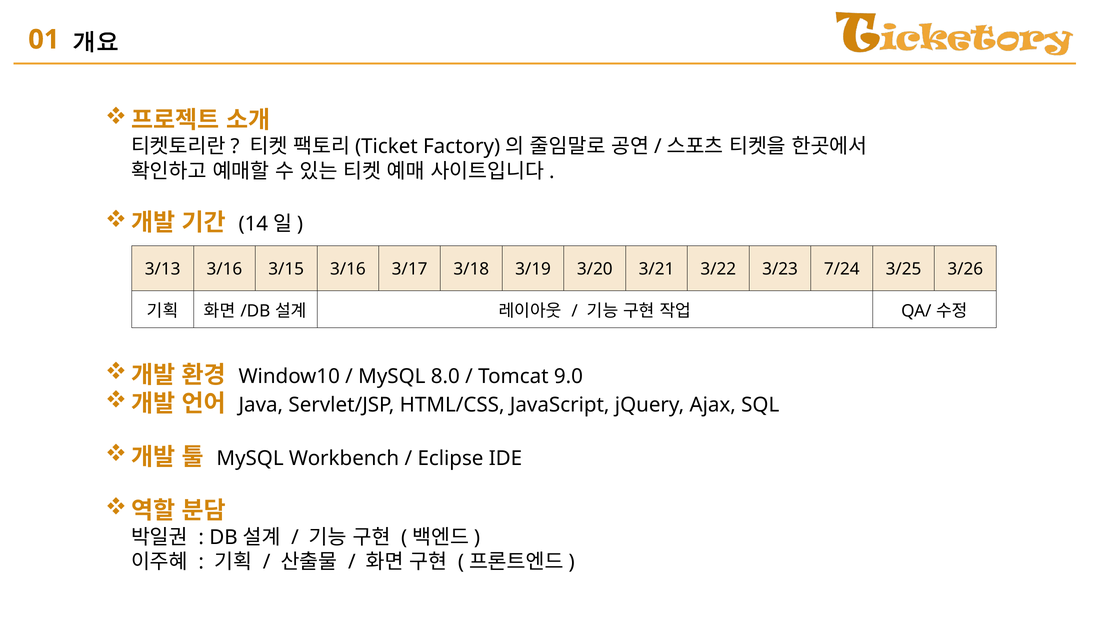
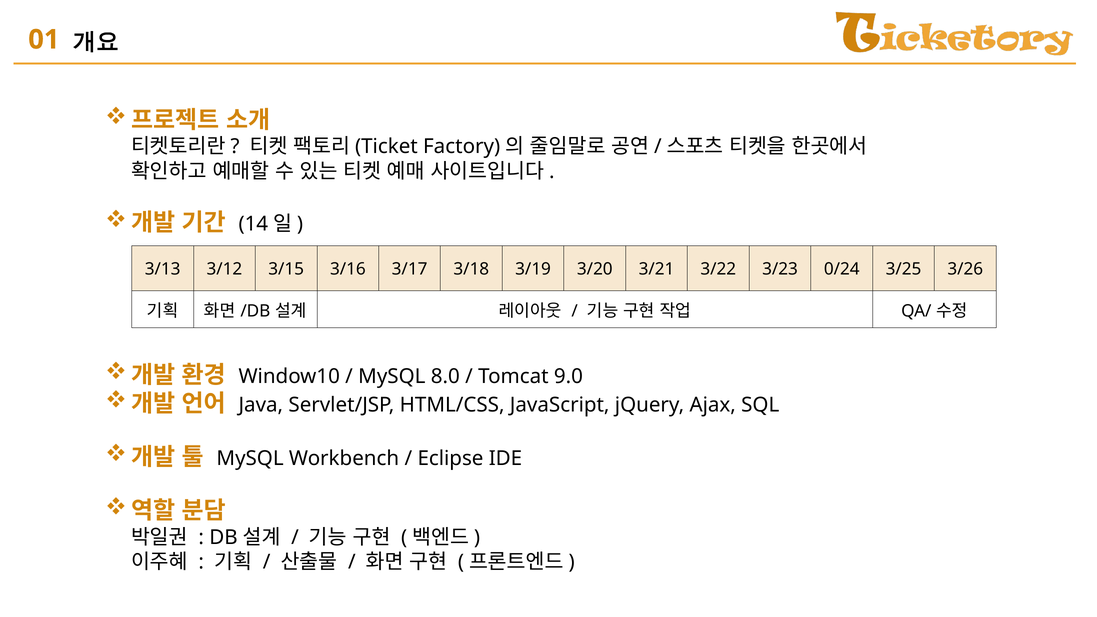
3/13 3/16: 3/16 -> 3/12
7/24: 7/24 -> 0/24
